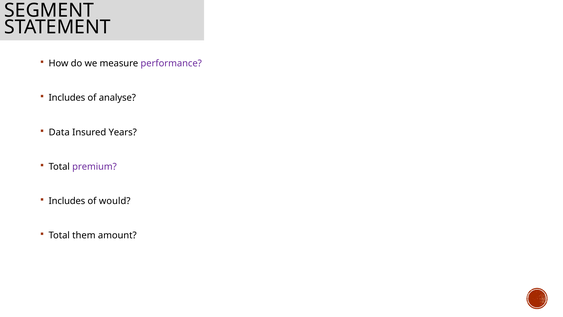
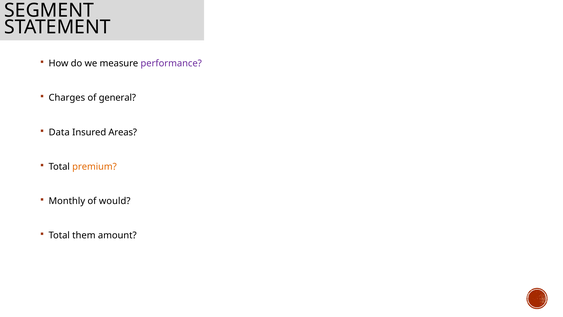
Includes at (67, 98): Includes -> Charges
analyse: analyse -> general
Years: Years -> Areas
premium colour: purple -> orange
Includes at (67, 201): Includes -> Monthly
